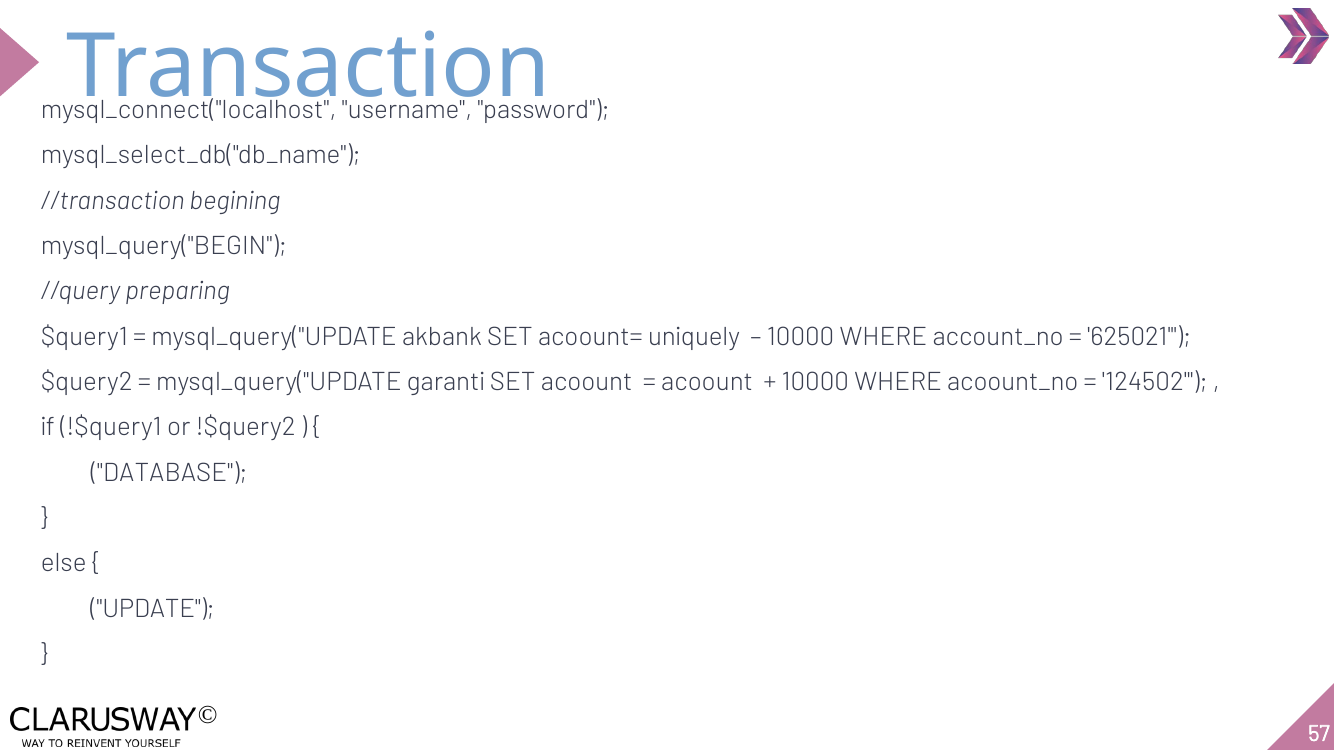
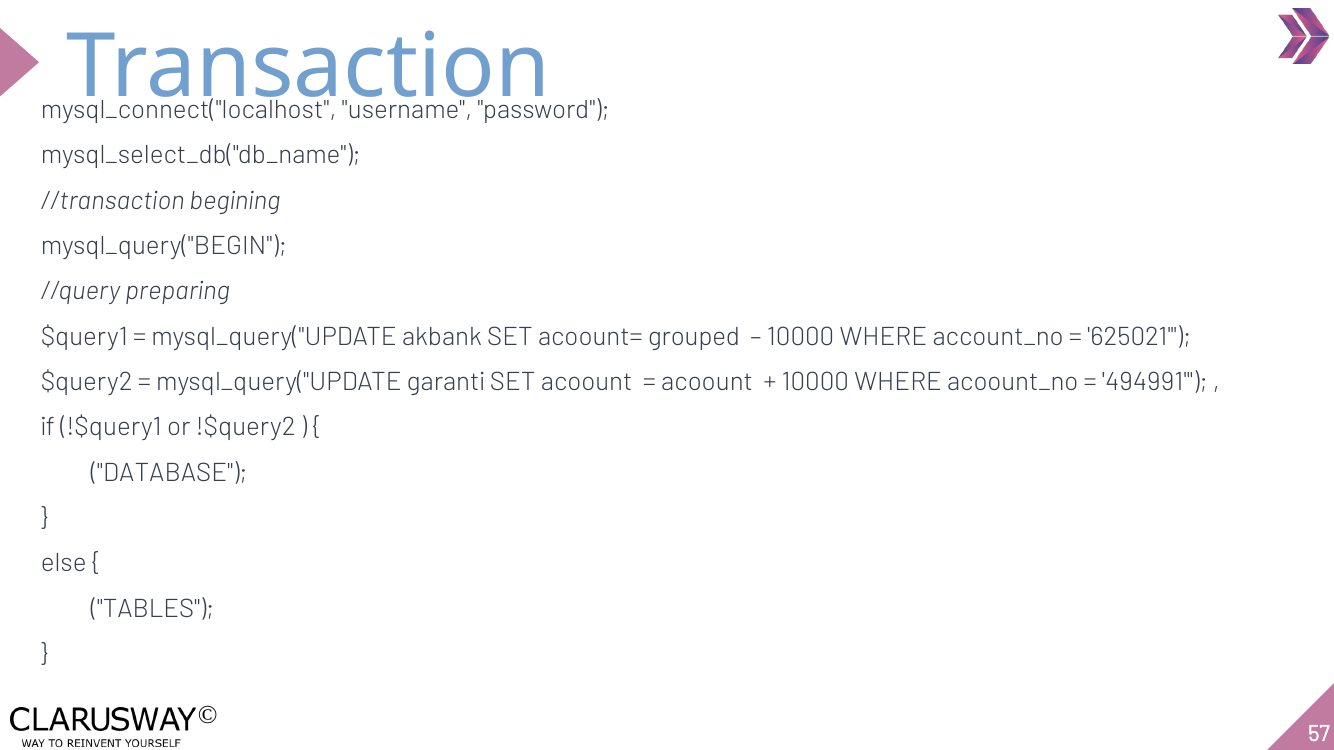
uniquely: uniquely -> grouped
124502: 124502 -> 494991
UPDATE: UPDATE -> TABLES
